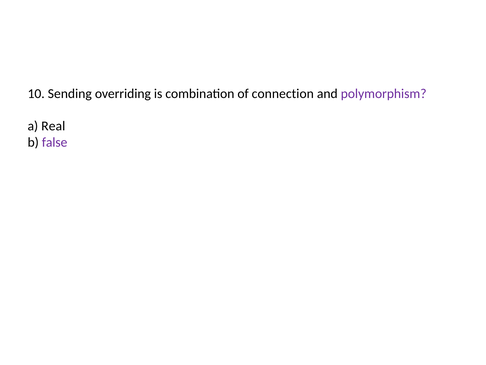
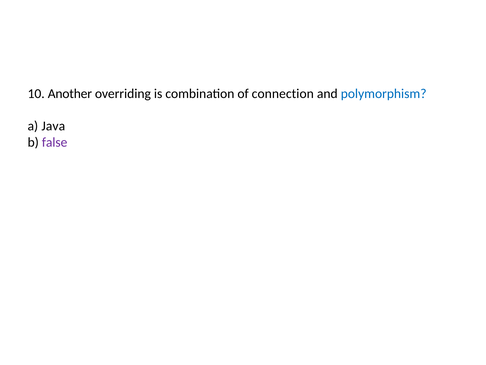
Sending: Sending -> Another
polymorphism colour: purple -> blue
Real: Real -> Java
